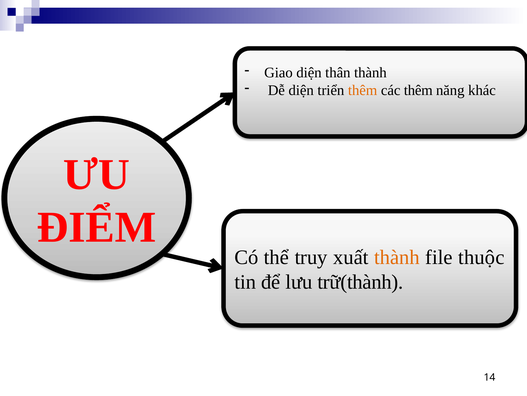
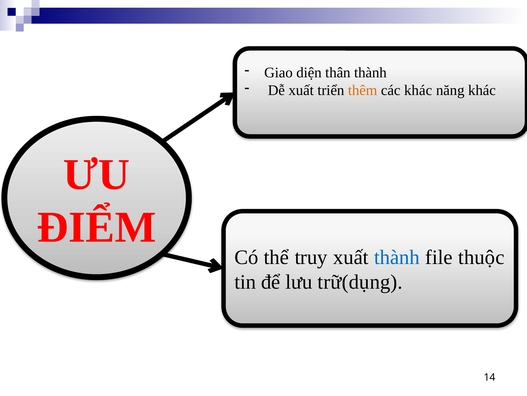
Dễ diện: diện -> xuất
các thêm: thêm -> khác
thành at (397, 257) colour: orange -> blue
trữ(thành: trữ(thành -> trữ(dụng
